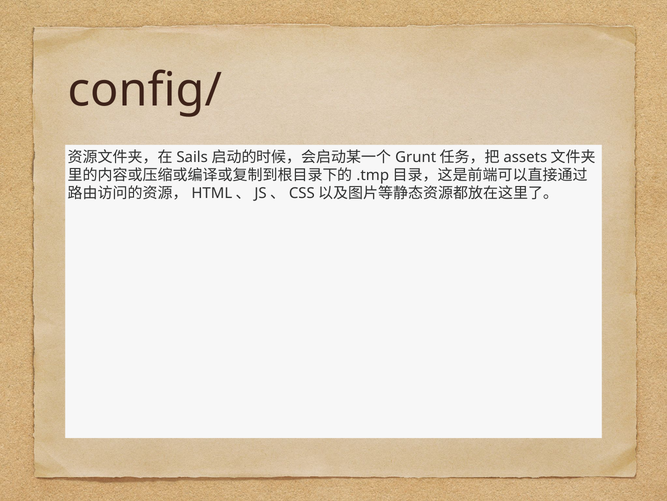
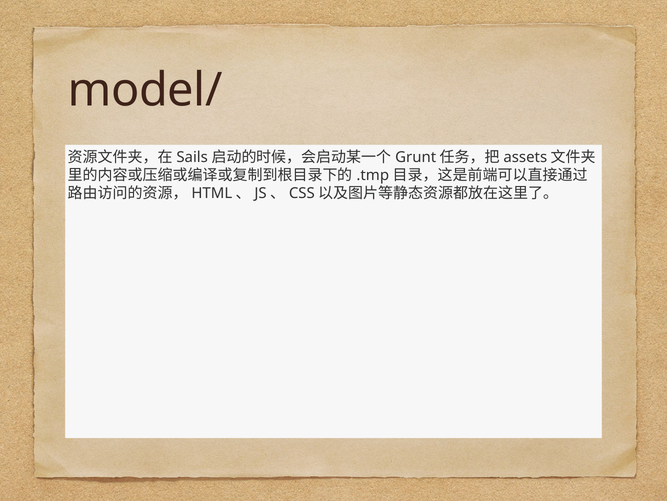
config/: config/ -> model/
